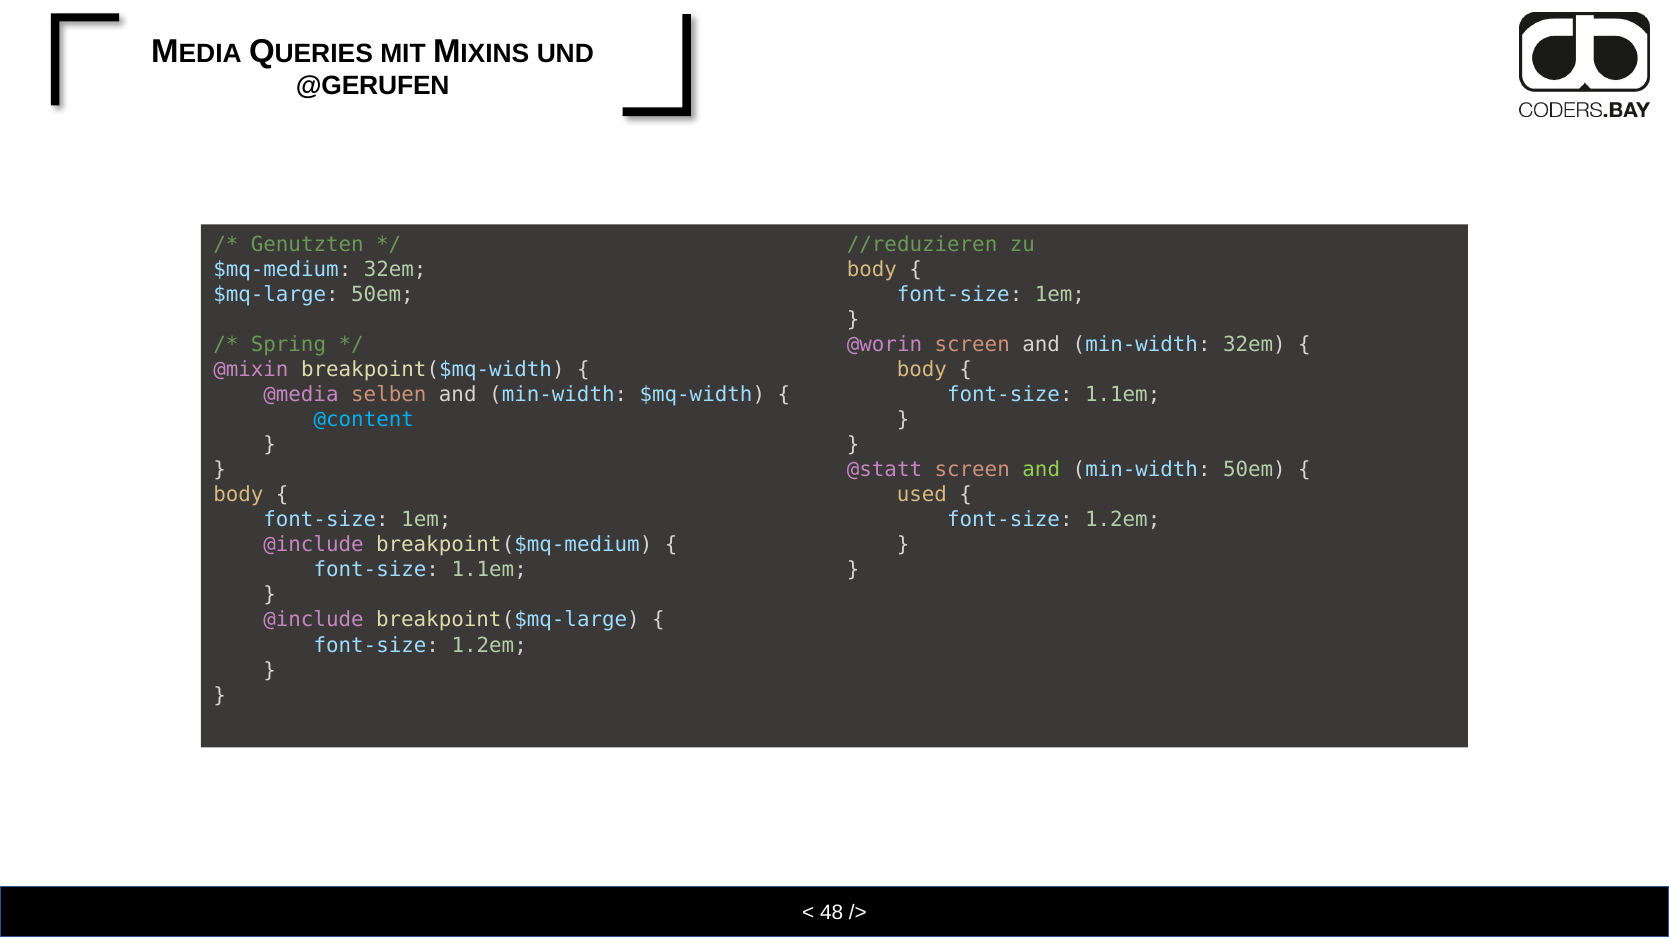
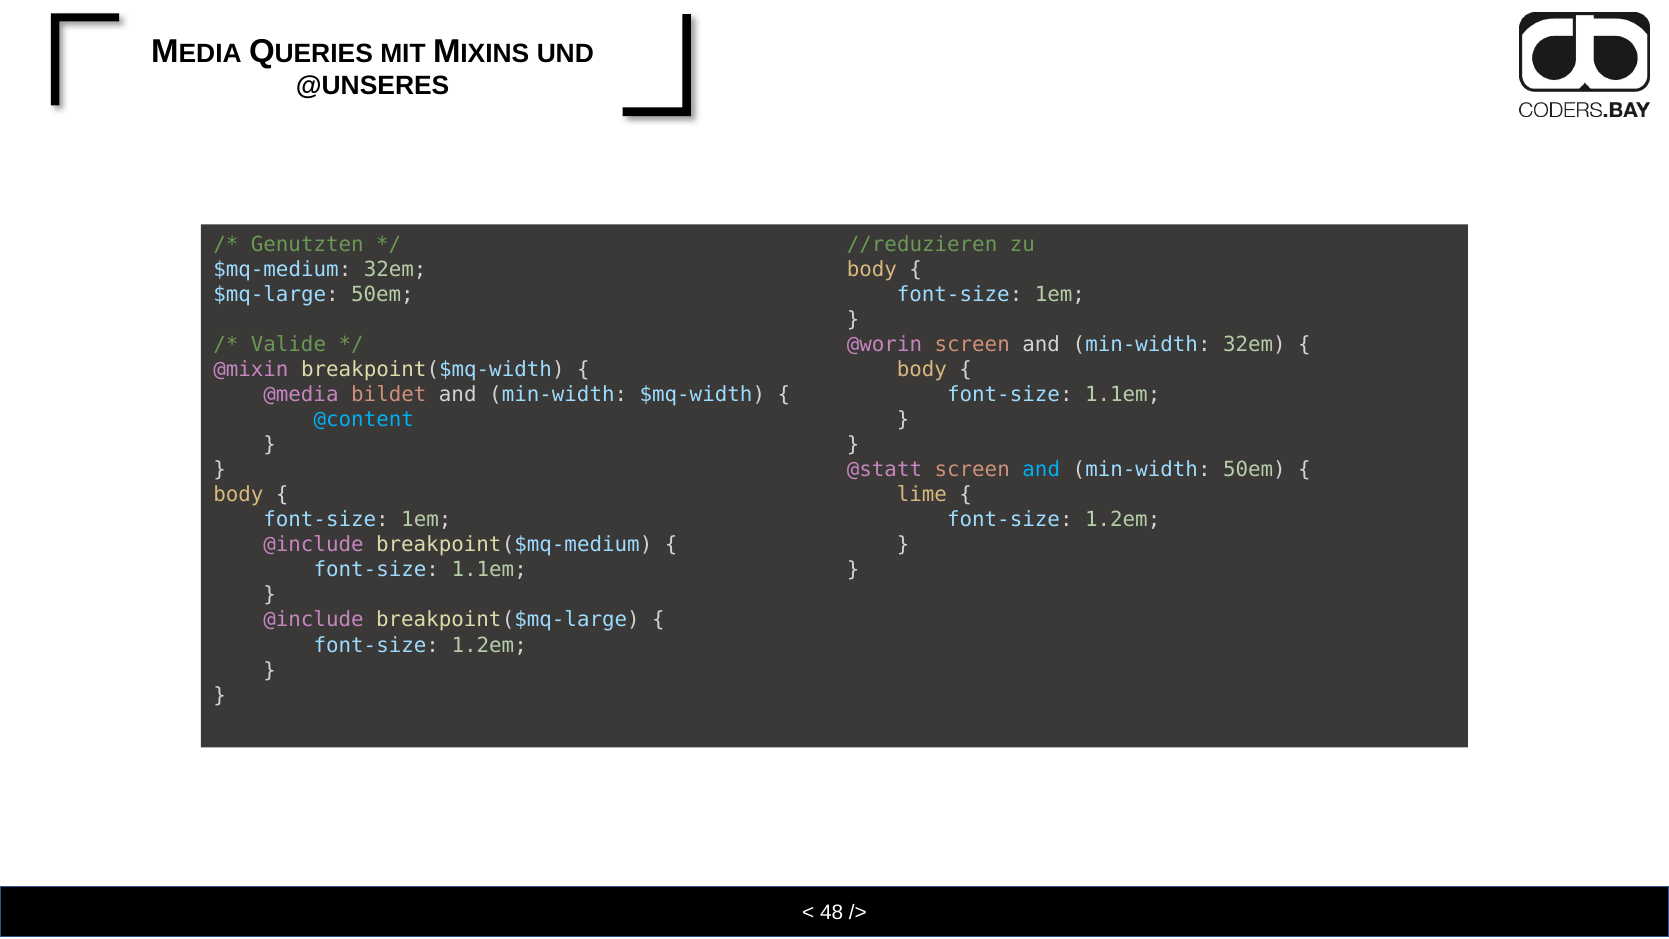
@GERUFEN: @GERUFEN -> @UNSERES
Spring: Spring -> Valide
selben: selben -> bildet
and at (1041, 470) colour: light green -> light blue
used: used -> lime
